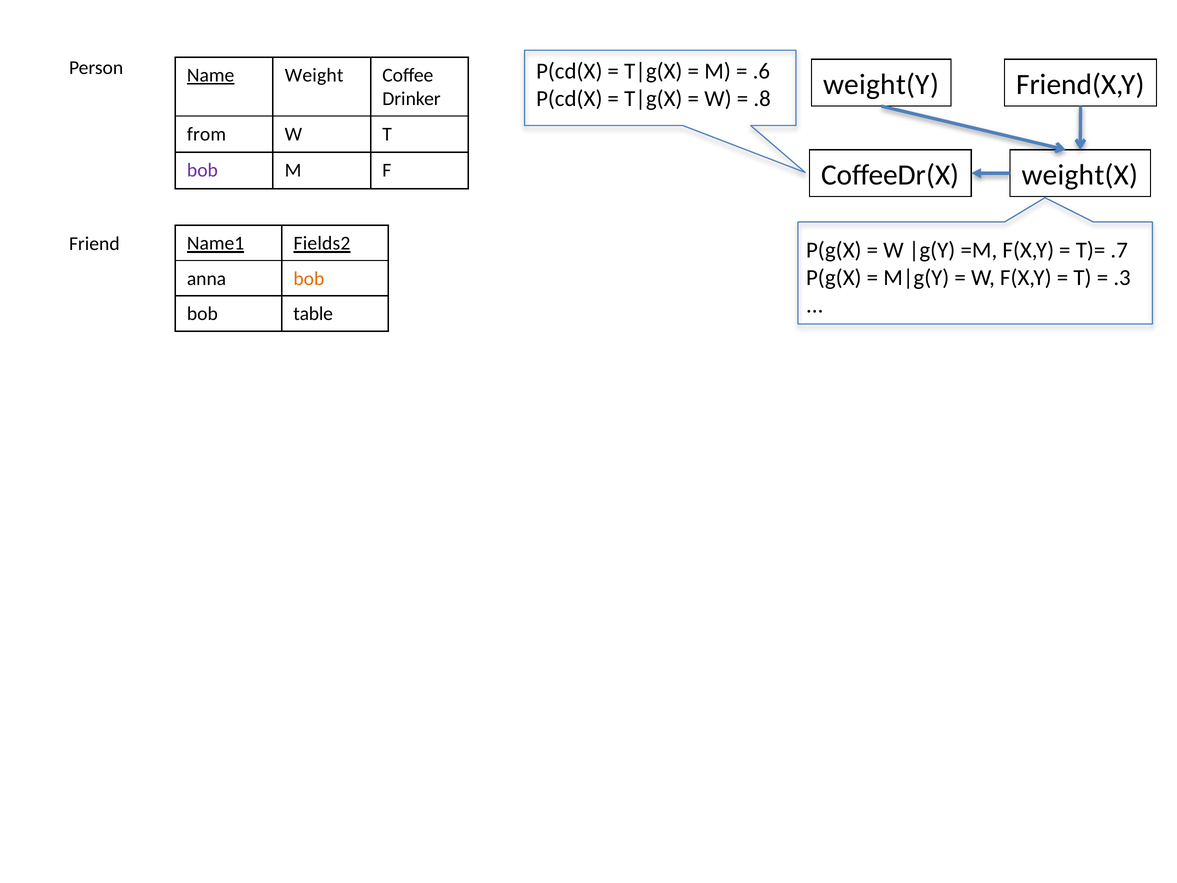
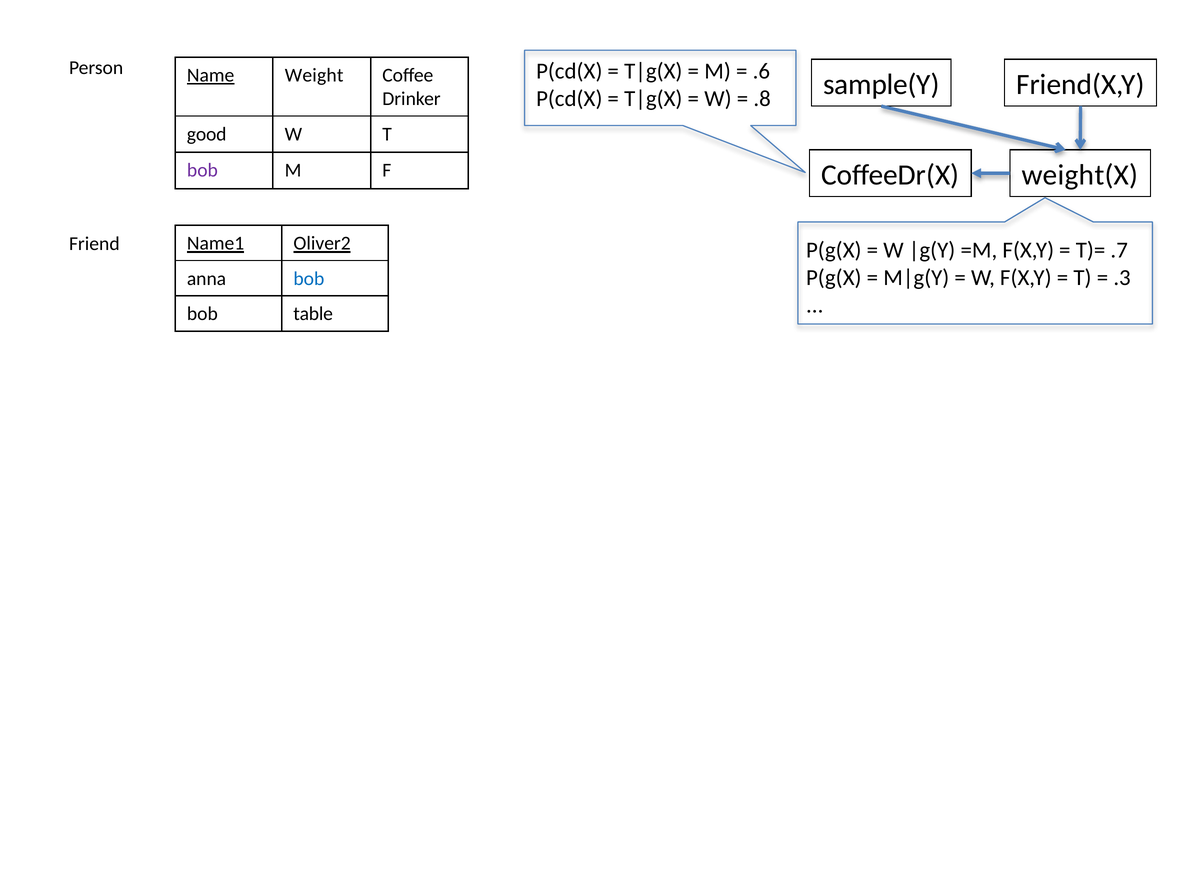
weight(Y: weight(Y -> sample(Y
from: from -> good
Fields2: Fields2 -> Oliver2
bob at (309, 279) colour: orange -> blue
